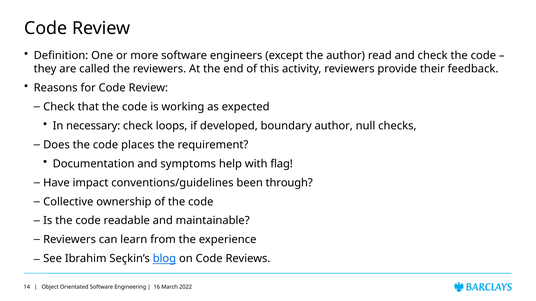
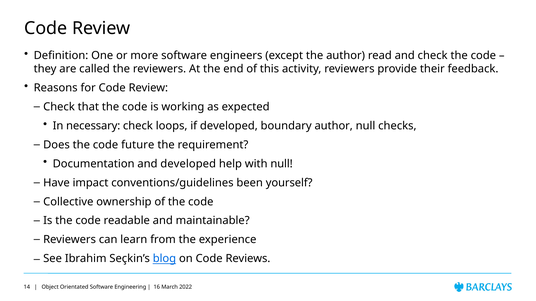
places: places -> future
and symptoms: symptoms -> developed
with flag: flag -> null
through: through -> yourself
